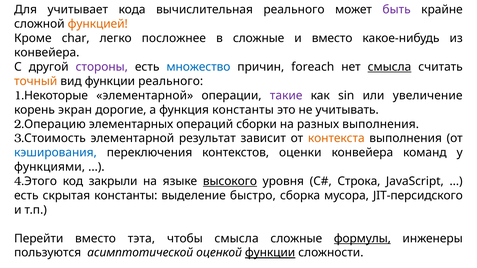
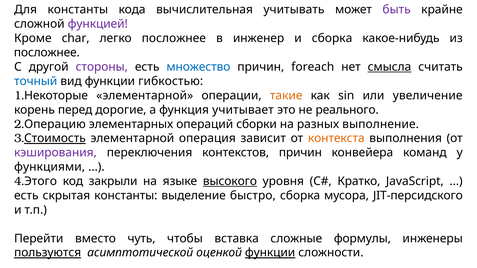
Для учитывает: учитывает -> константы
вычислительная реального: реального -> учитывать
функцией colour: orange -> purple
в сложные: сложные -> инженер
и вместо: вместо -> сборка
конвейера at (47, 53): конвейера -> посложнее
точный colour: orange -> blue
функции реального: реального -> гибкостью
такие colour: purple -> orange
экран: экран -> перед
функция константы: константы -> учитывает
учитывать: учитывать -> реального
разных выполнения: выполнения -> выполнение
Стоимость underline: none -> present
результат: результат -> операция
кэширования colour: blue -> purple
контекстов оценки: оценки -> причин
Строка: Строка -> Кратко
тэта: тэта -> чуть
чтобы смысла: смысла -> вставка
формулы underline: present -> none
пользуются underline: none -> present
